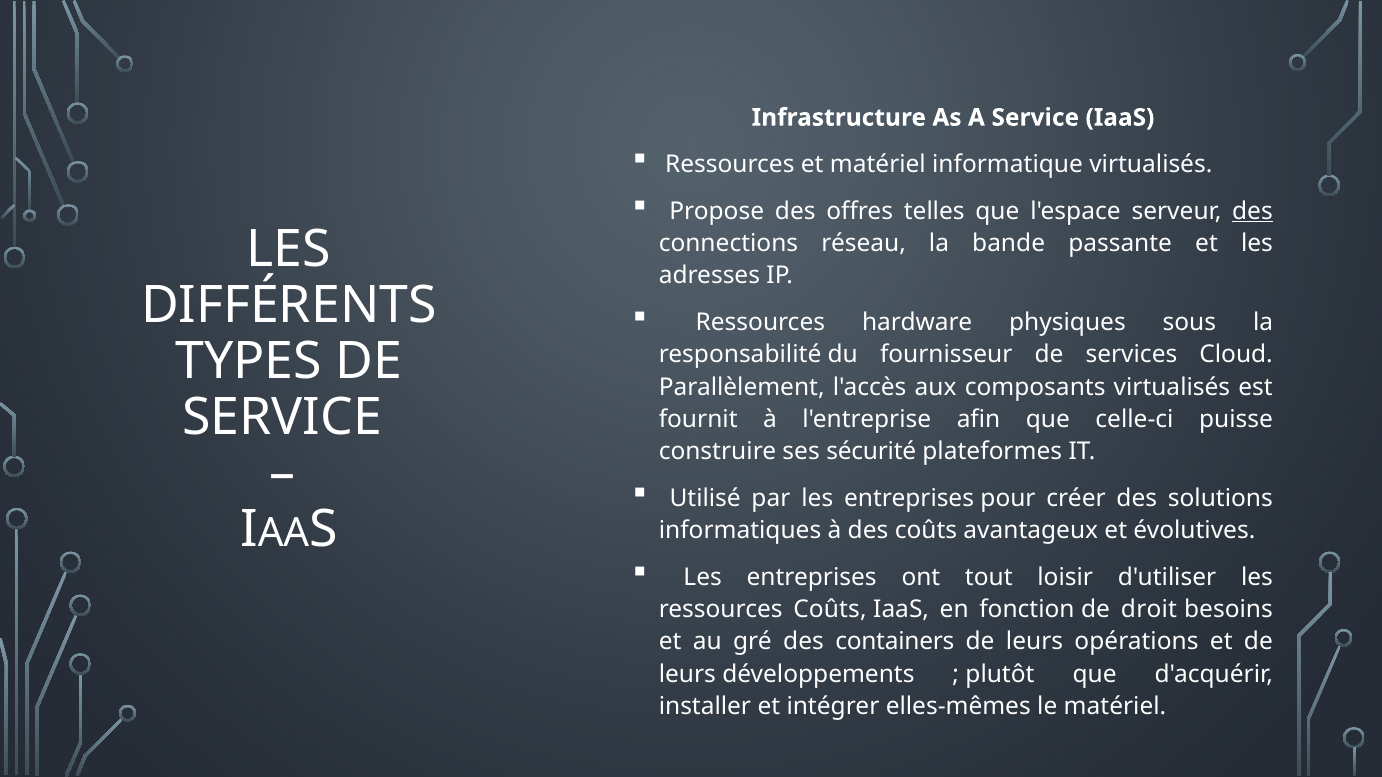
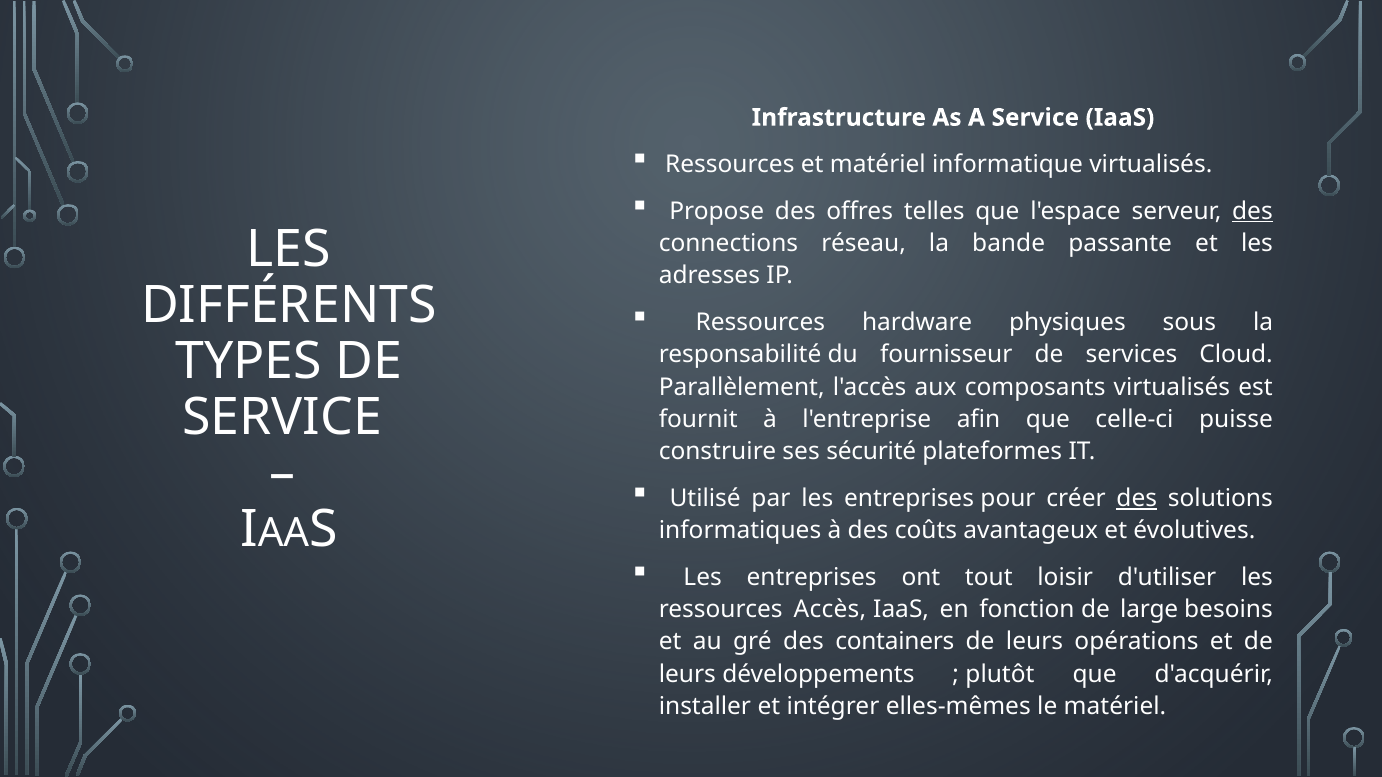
des at (1137, 498) underline: none -> present
ressources Coûts: Coûts -> Accès
droit: droit -> large
